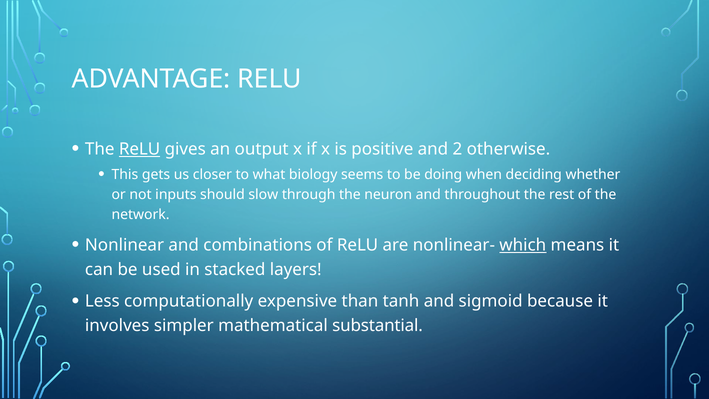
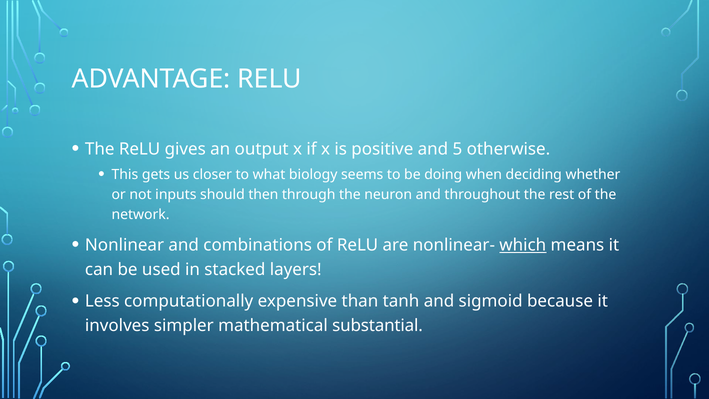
ReLU at (140, 149) underline: present -> none
2: 2 -> 5
slow: slow -> then
